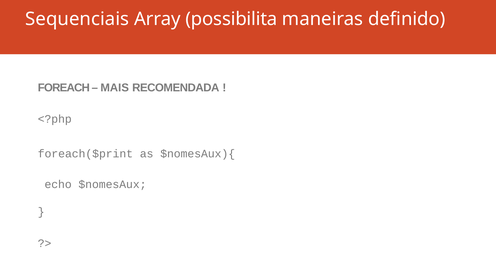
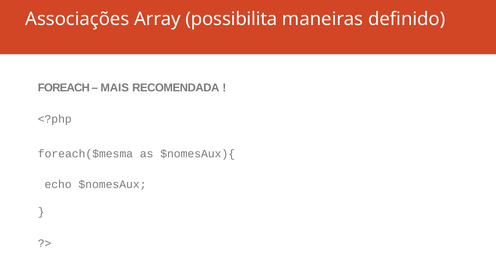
Sequenciais: Sequenciais -> Associações
foreach($print: foreach($print -> foreach($mesma
